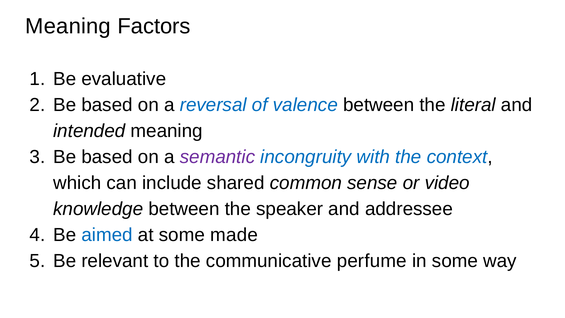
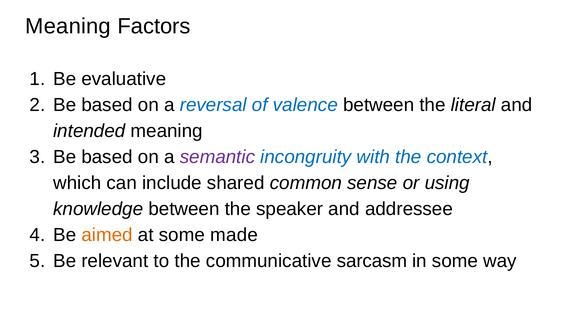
video: video -> using
aimed colour: blue -> orange
perfume: perfume -> sarcasm
